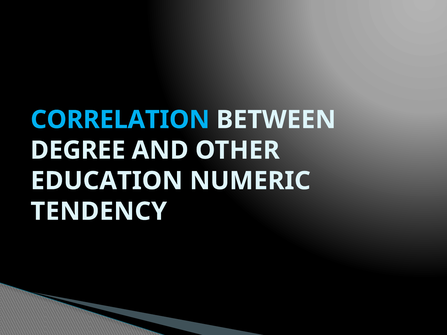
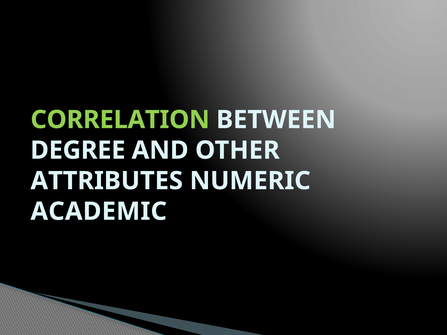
CORRELATION colour: light blue -> light green
EDUCATION: EDUCATION -> ATTRIBUTES
TENDENCY: TENDENCY -> ACADEMIC
